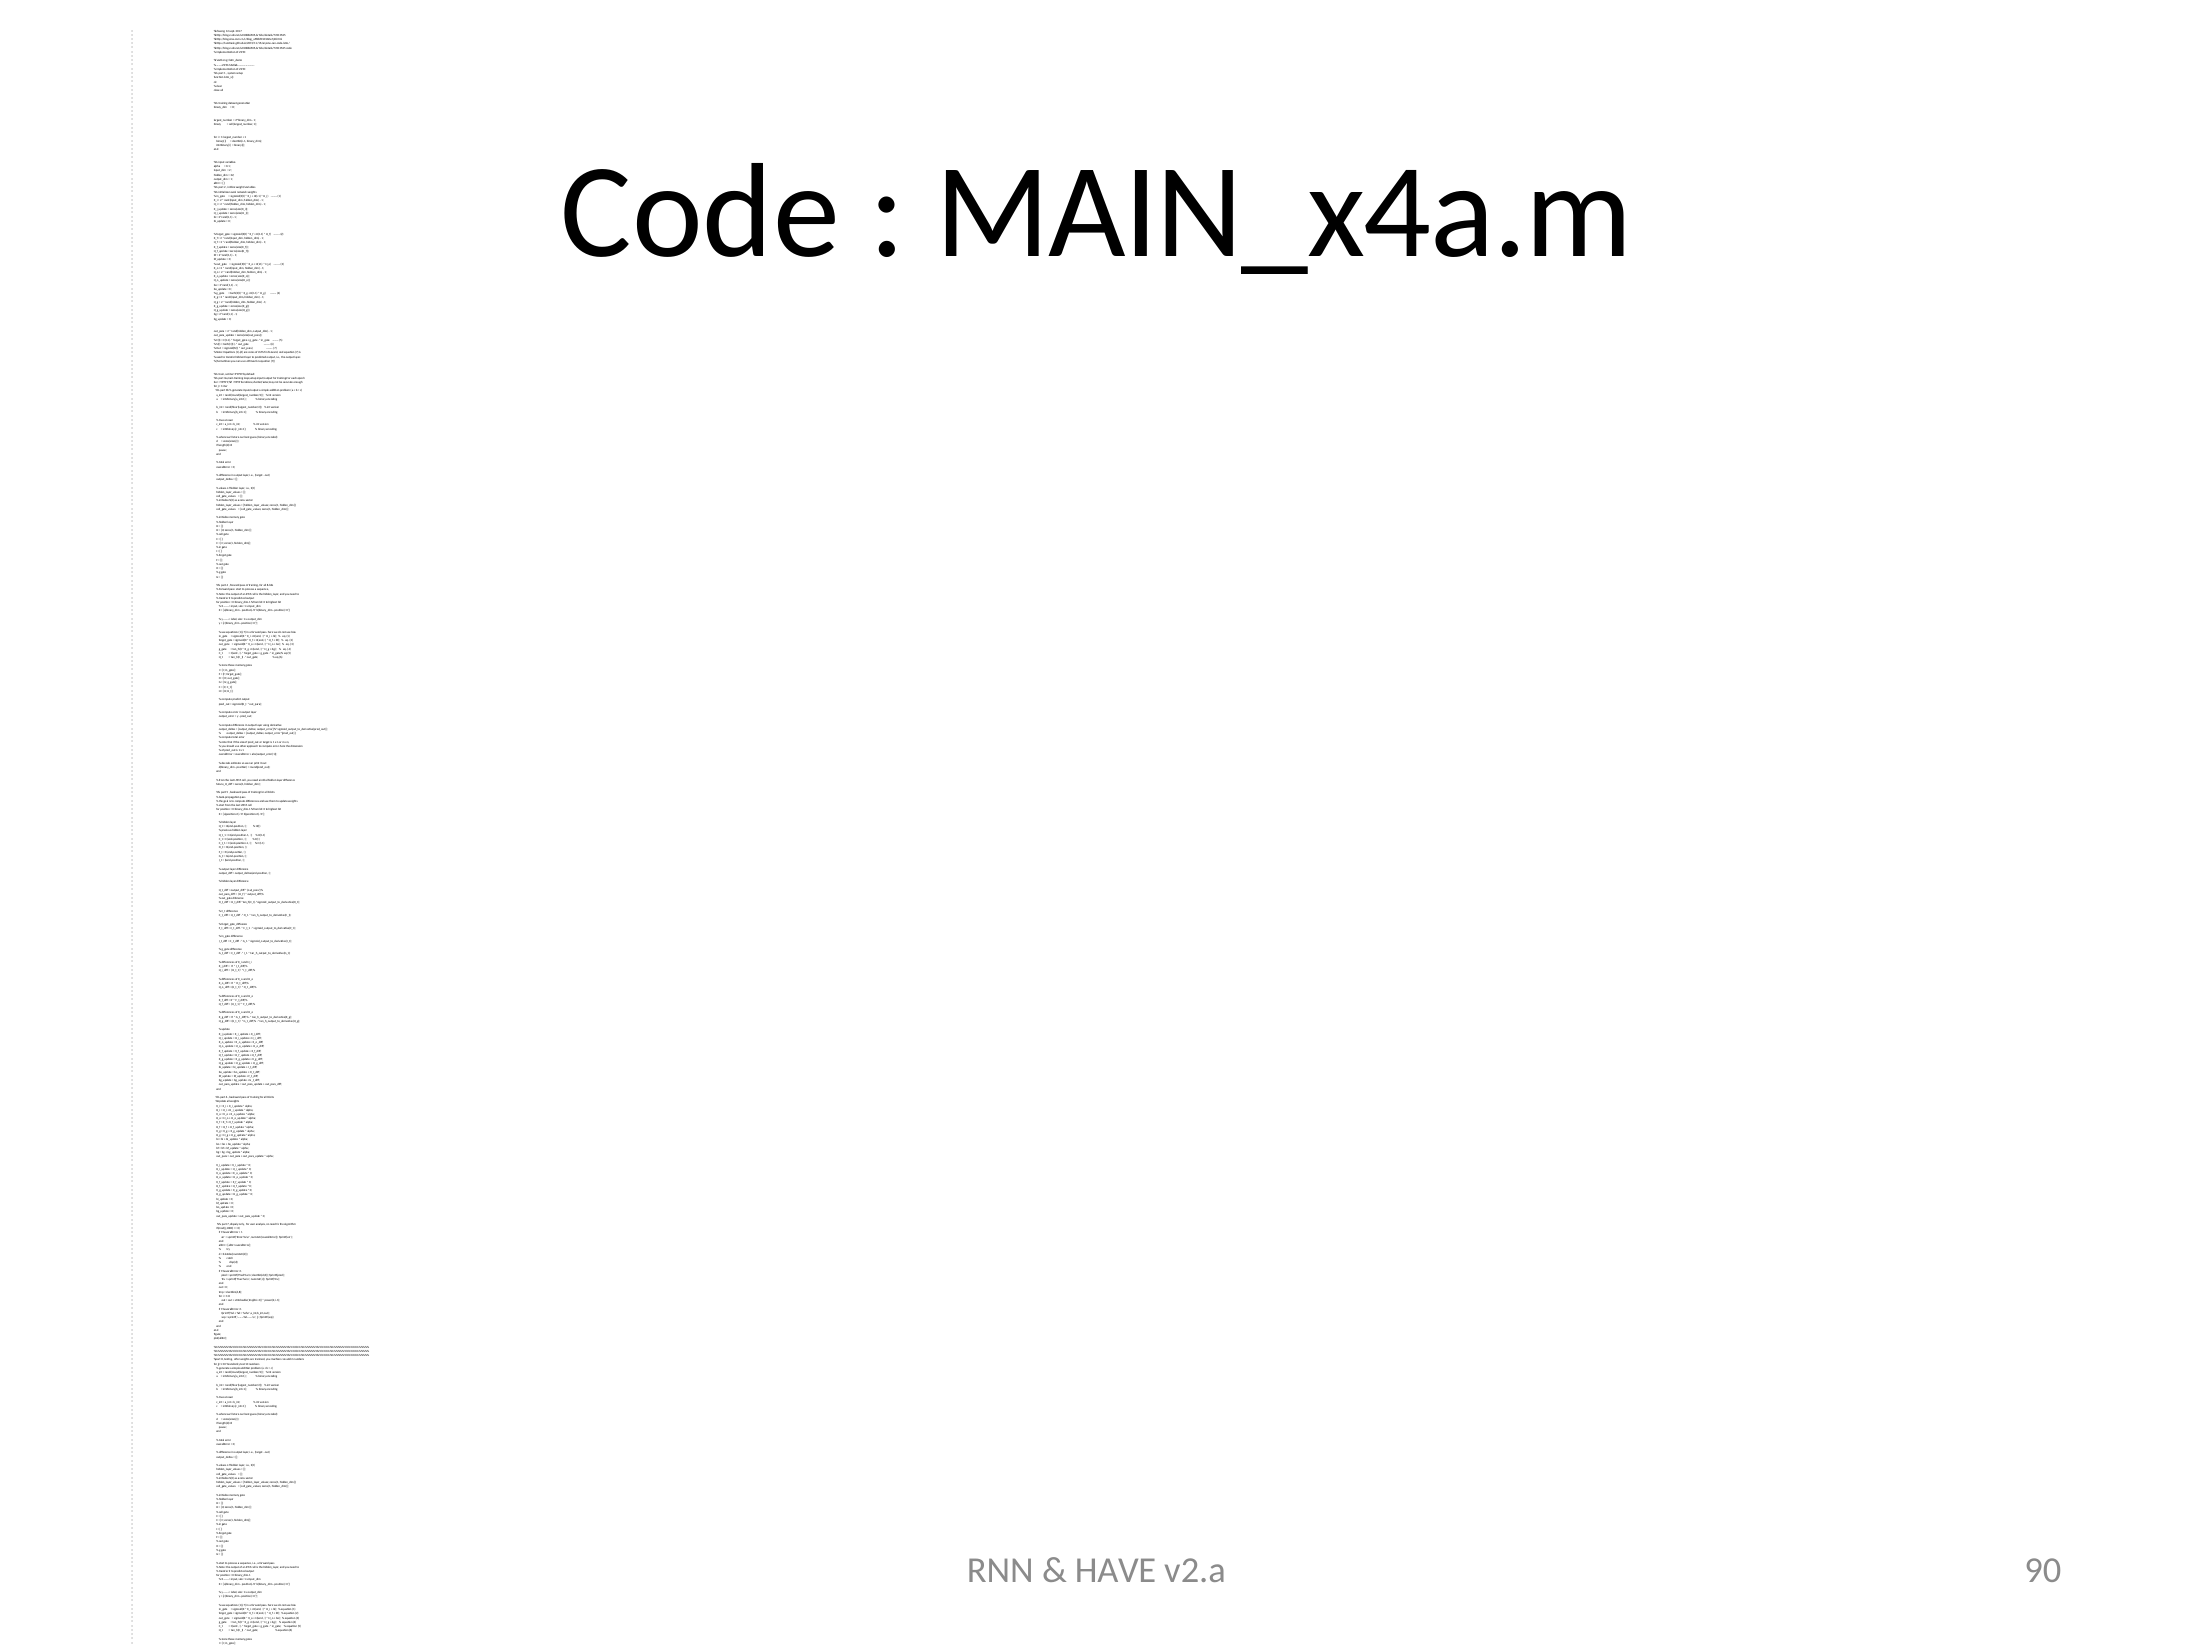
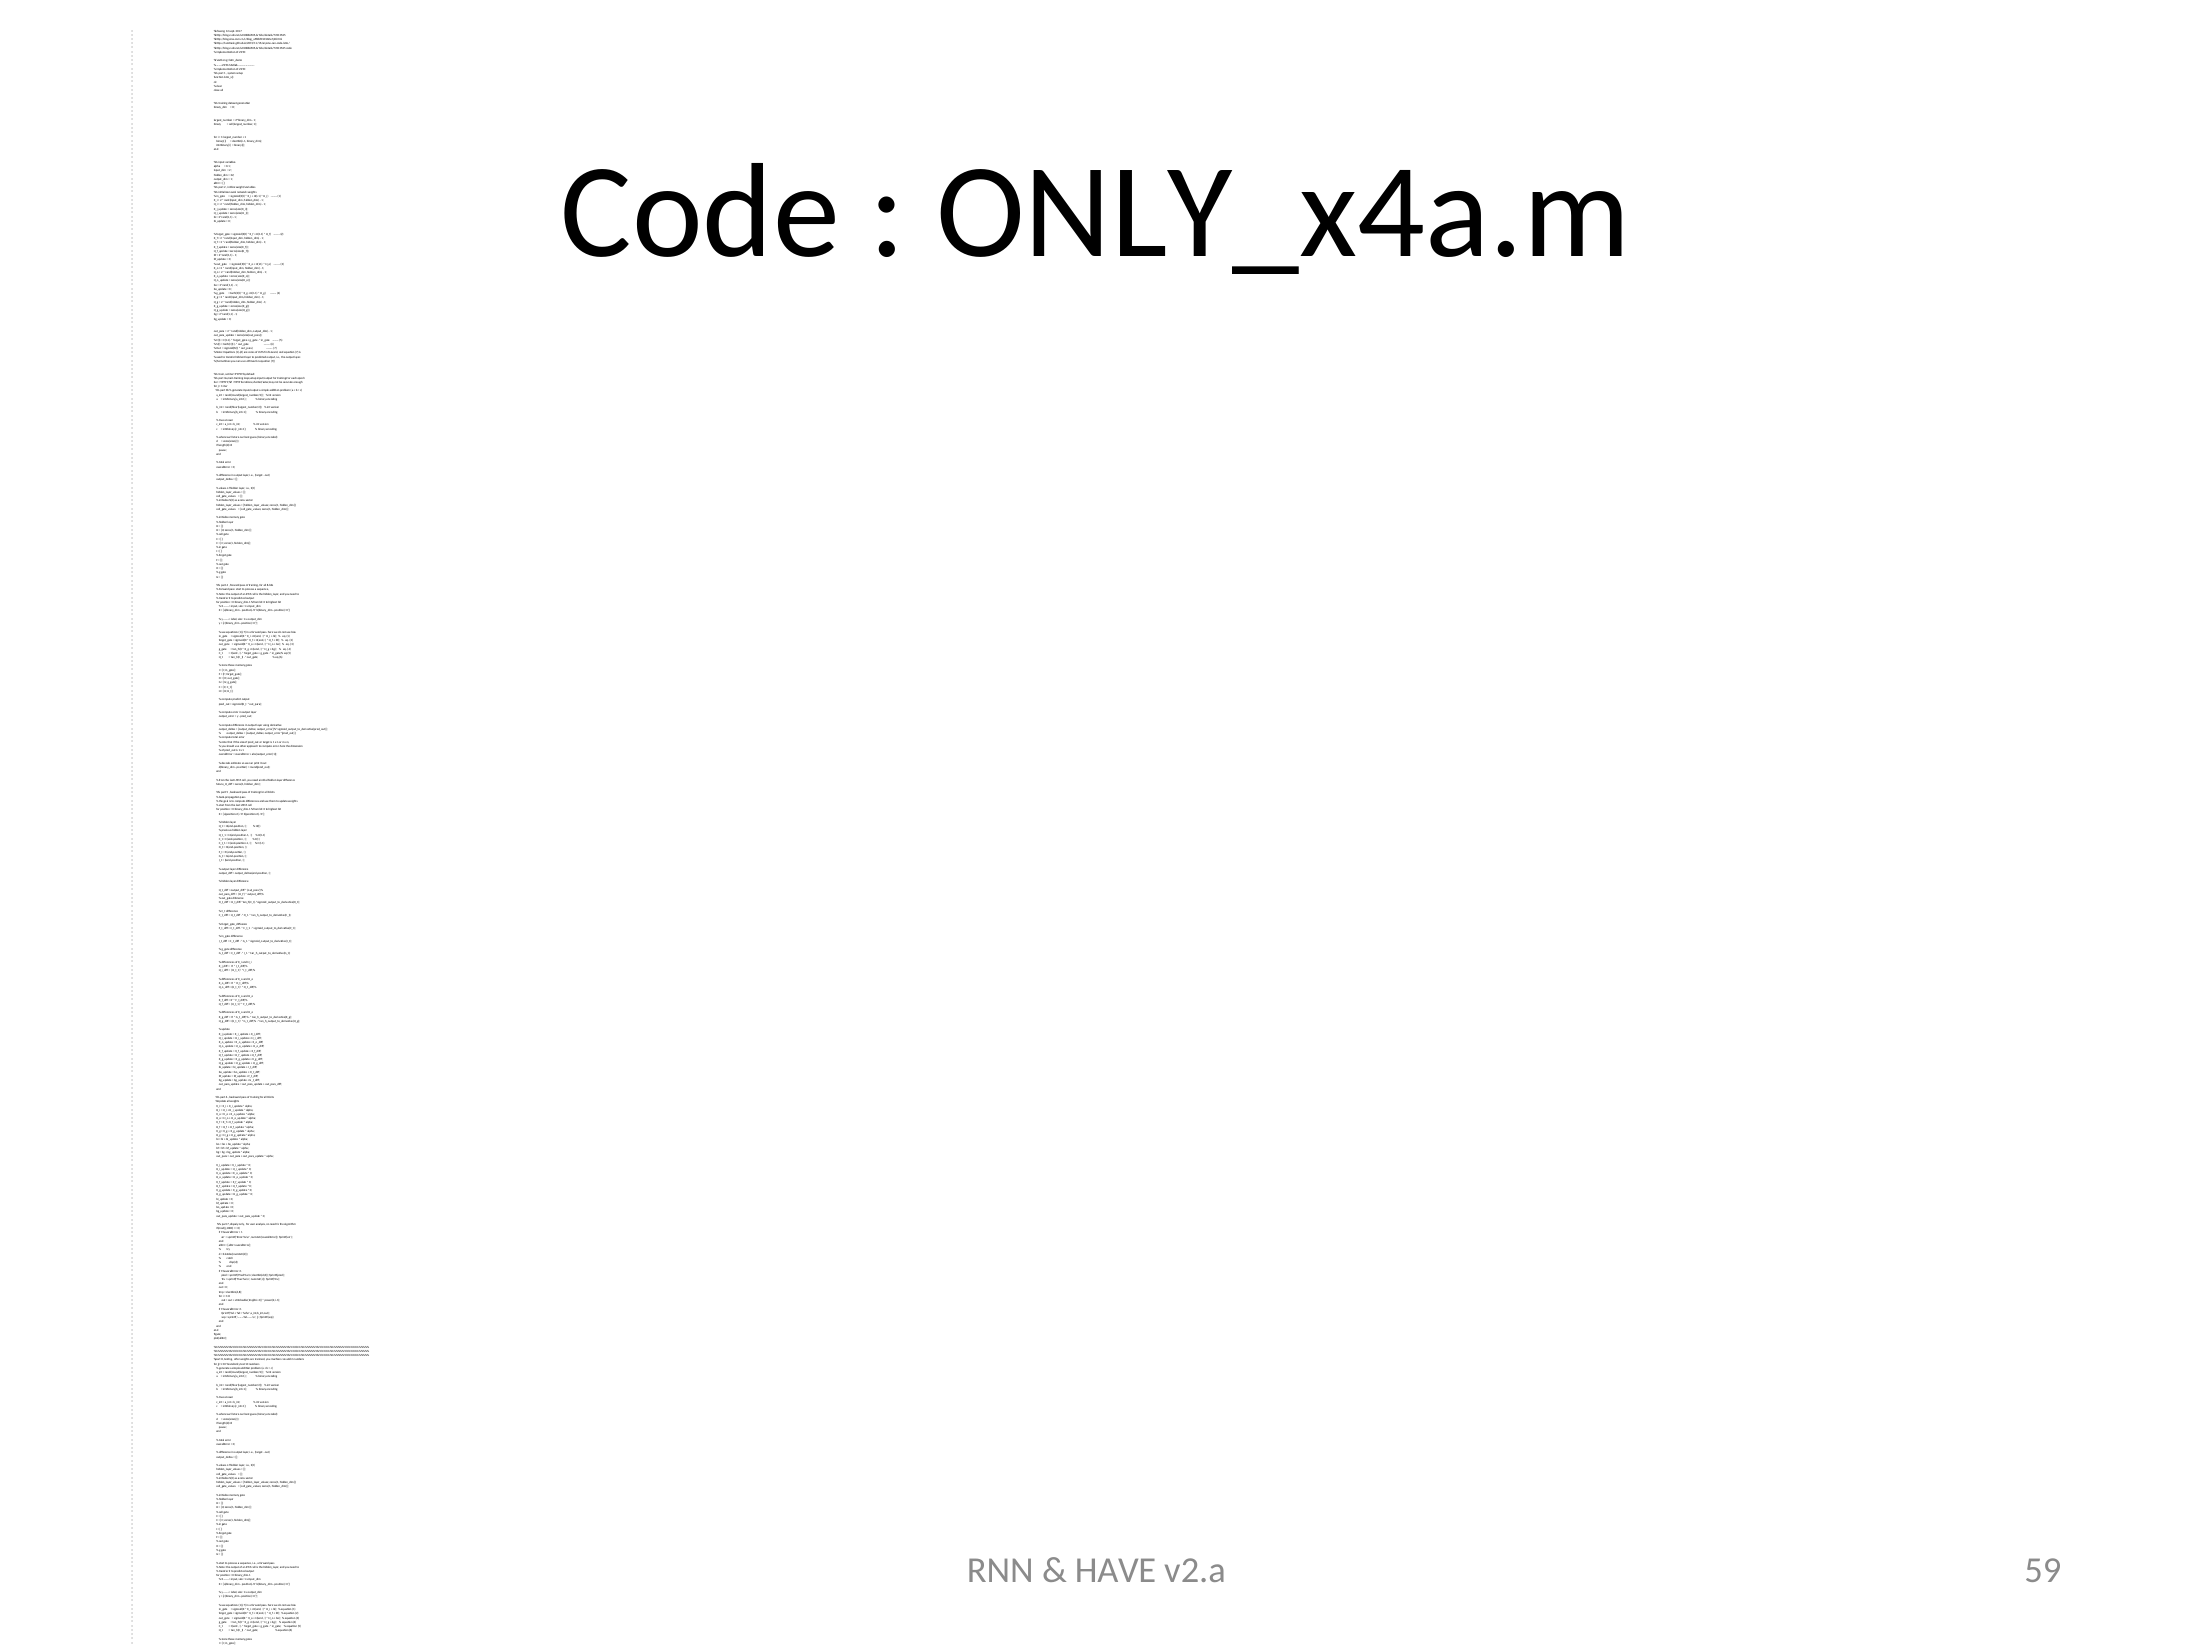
MAIN_x4a.m: MAIN_x4a.m -> ONLY_x4a.m
90: 90 -> 59
